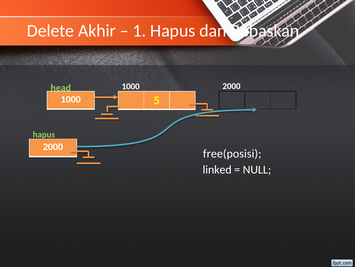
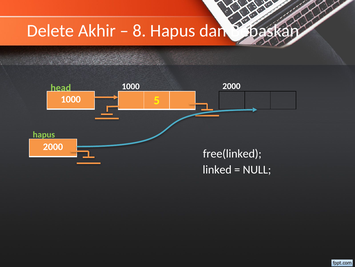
1: 1 -> 8
free(posisi: free(posisi -> free(linked
